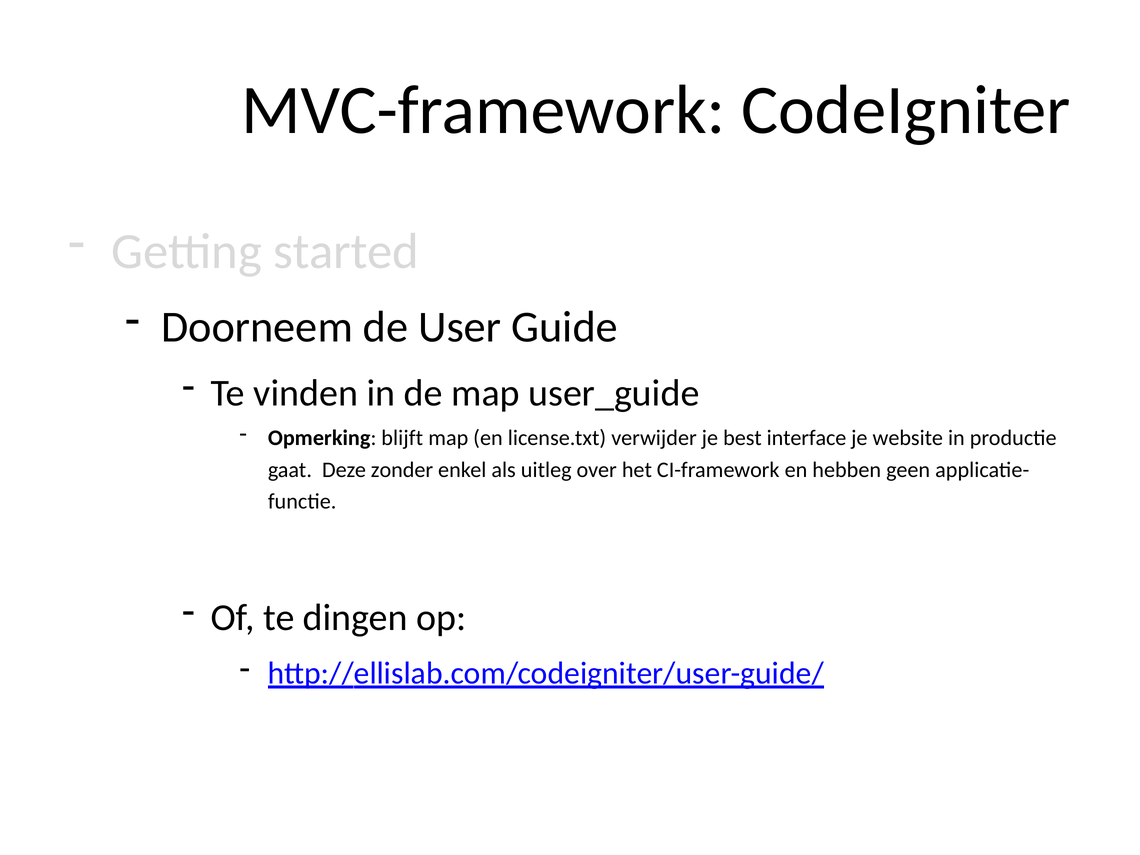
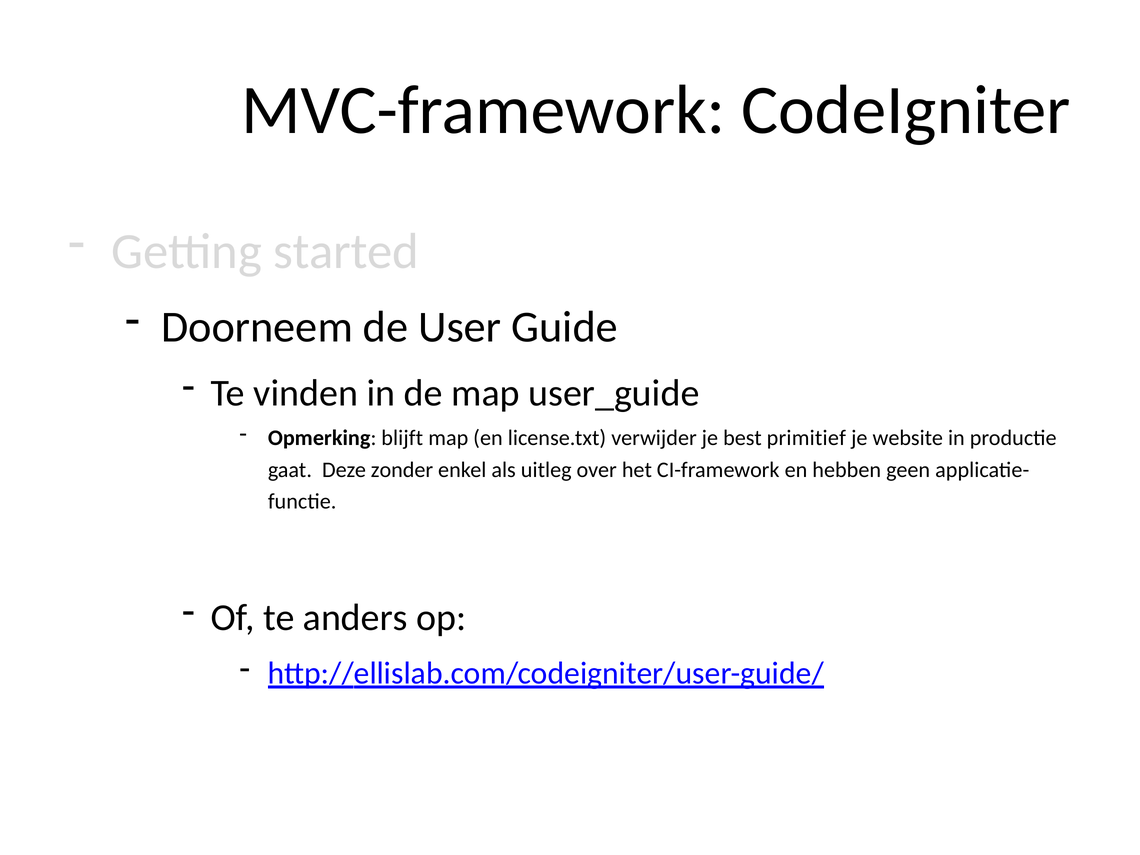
interface: interface -> primitief
dingen: dingen -> anders
